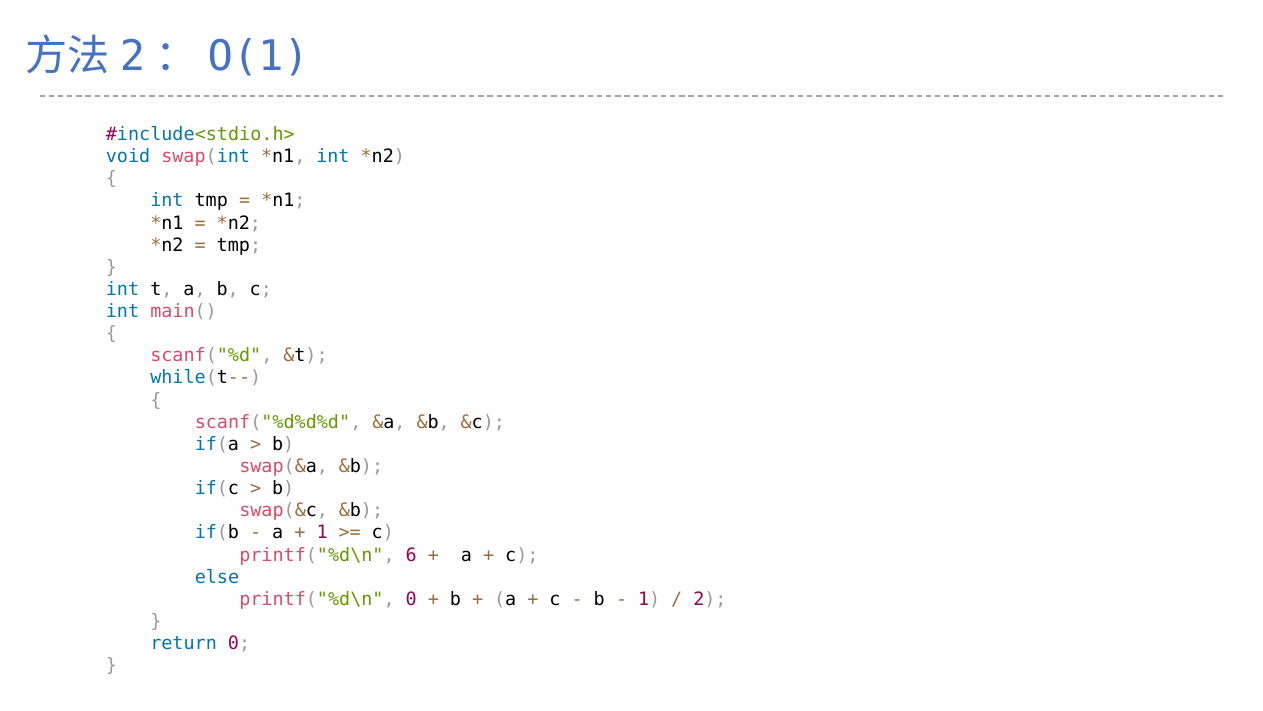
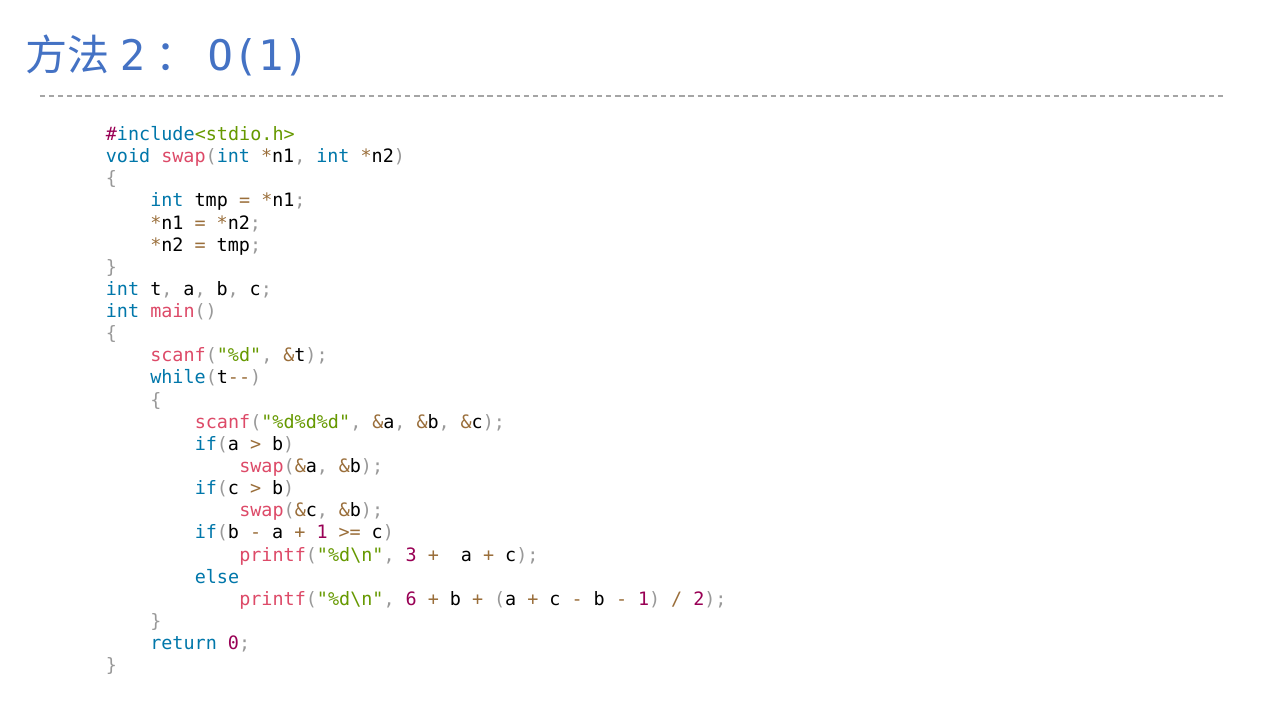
6: 6 -> 3
printf("%d\n 0: 0 -> 6
